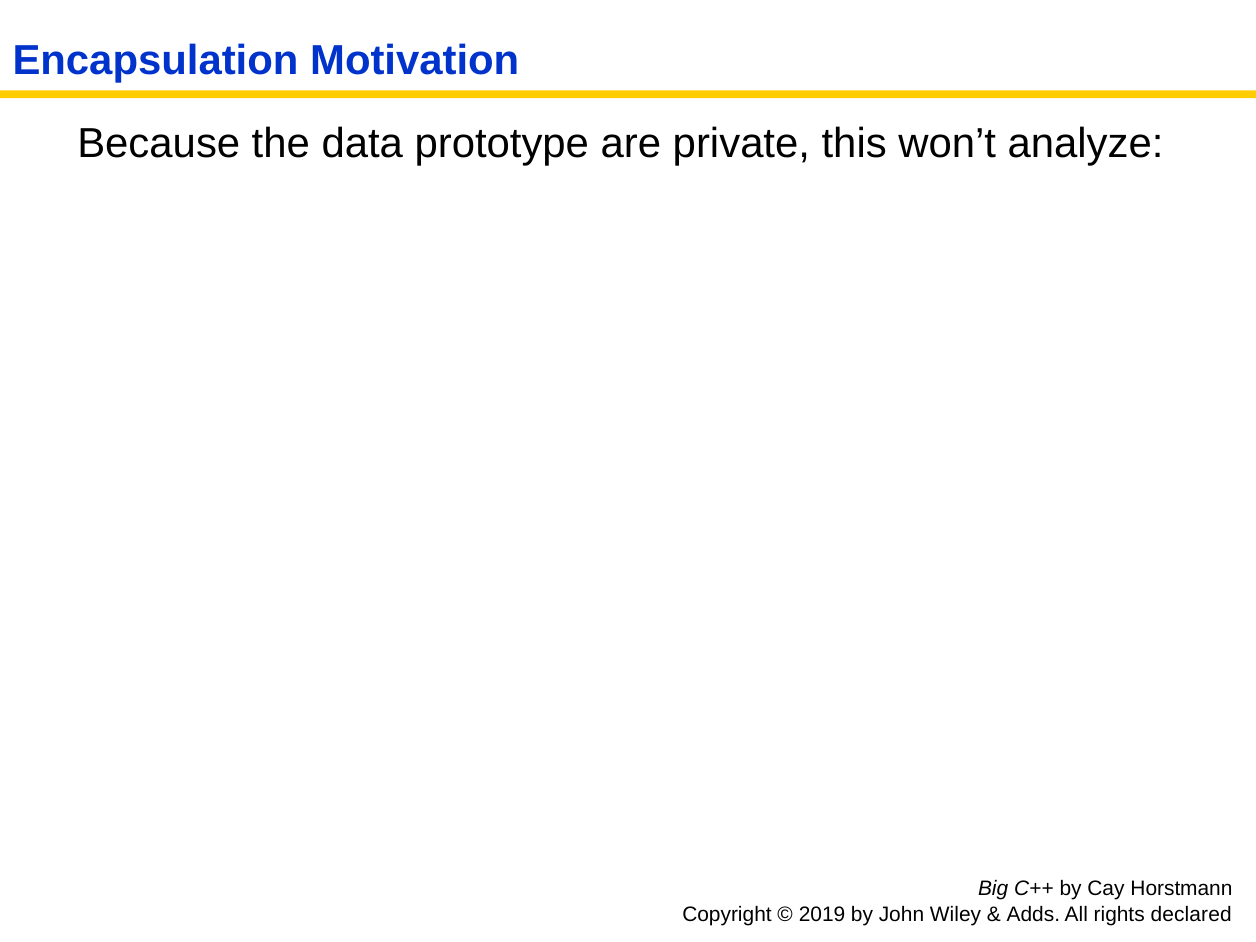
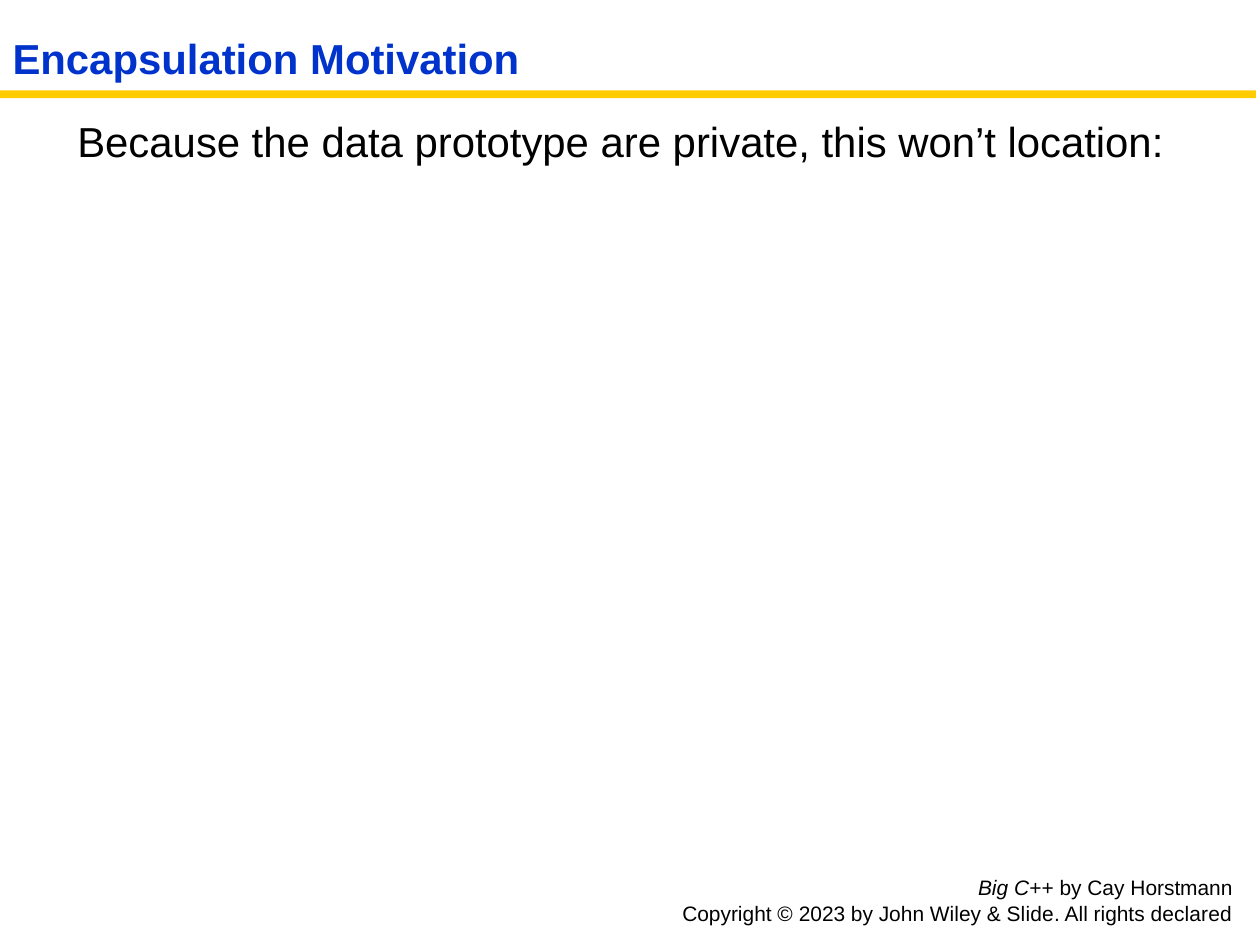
analyze: analyze -> location
2019: 2019 -> 2023
Adds: Adds -> Slide
